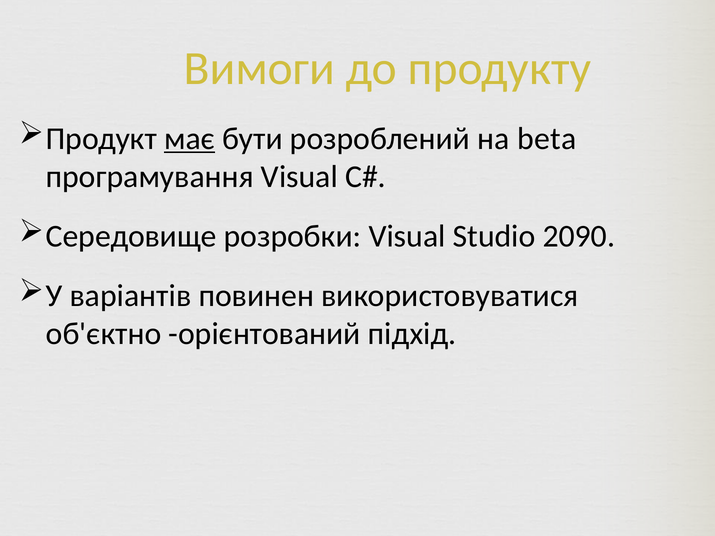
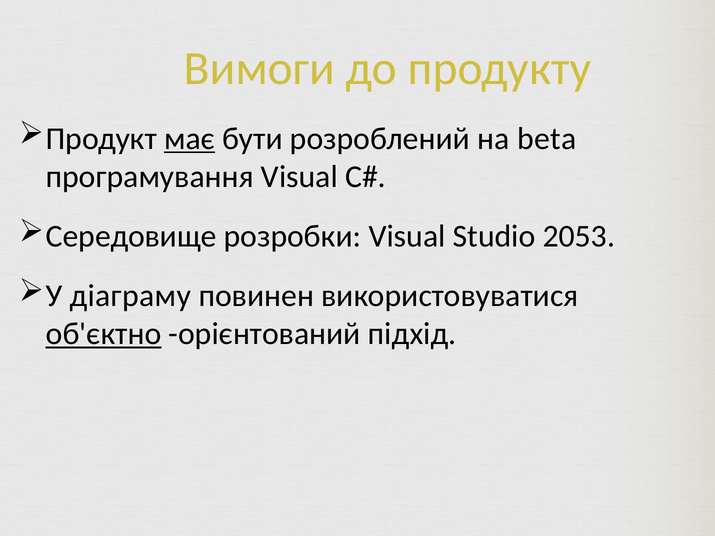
2090: 2090 -> 2053
варіантів: варіантів -> діаграму
об'єктно underline: none -> present
